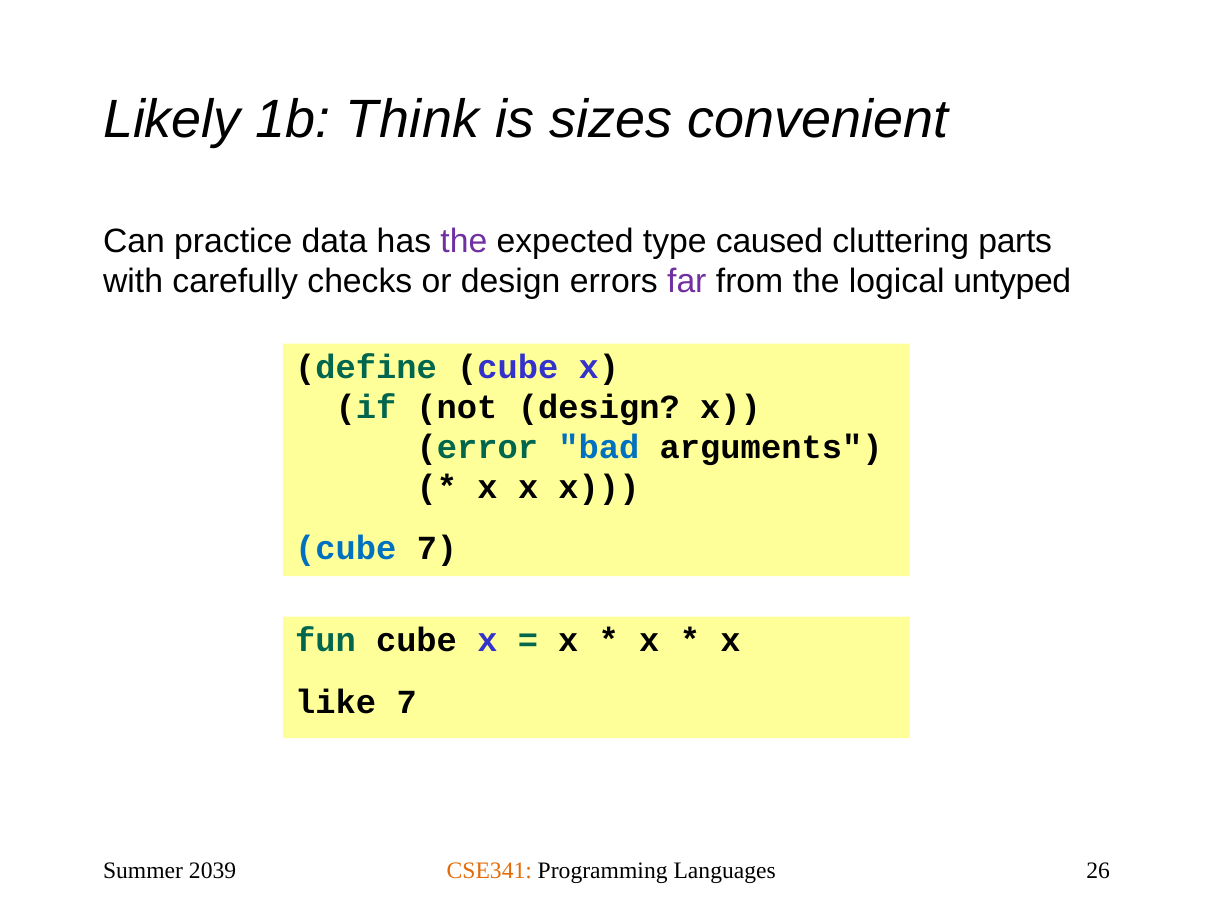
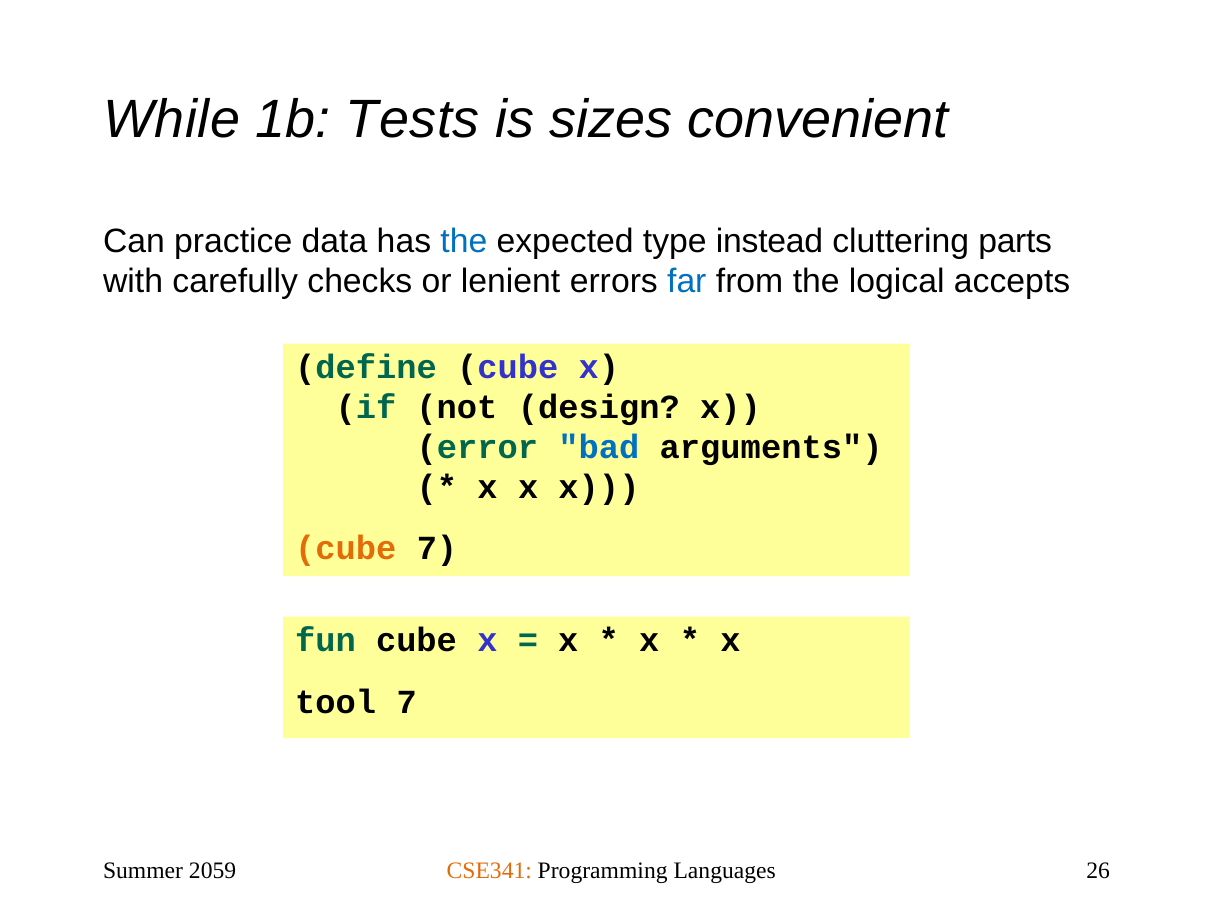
Likely: Likely -> While
Think: Think -> Tests
the at (464, 241) colour: purple -> blue
caused: caused -> instead
or design: design -> lenient
far colour: purple -> blue
untyped: untyped -> accepts
cube at (346, 548) colour: blue -> orange
like: like -> tool
2039: 2039 -> 2059
